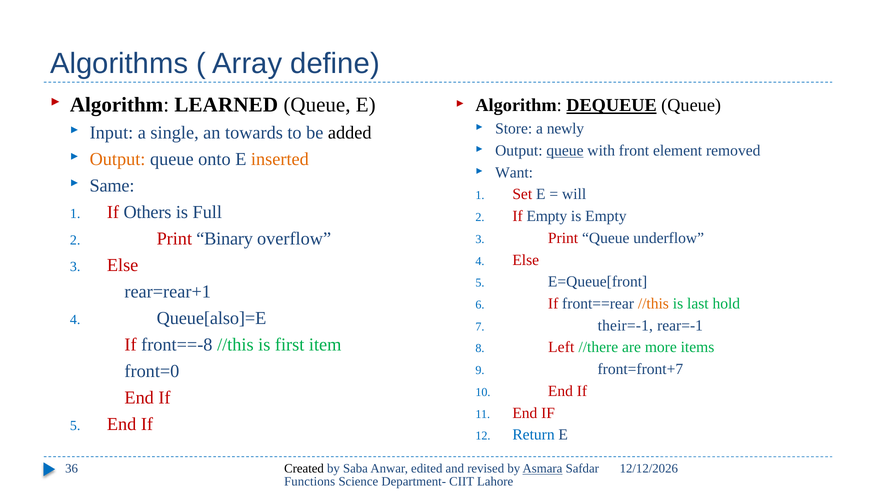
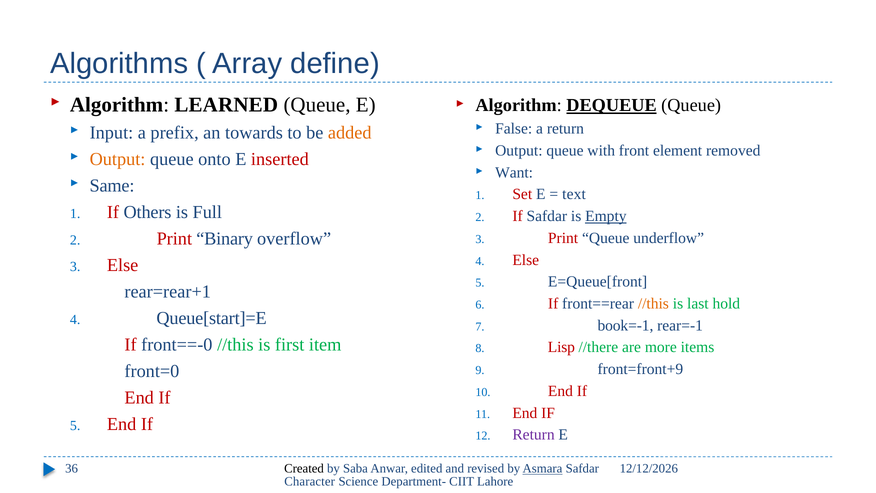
Store: Store -> False
a newly: newly -> return
single: single -> prefix
added colour: black -> orange
queue at (565, 150) underline: present -> none
inserted colour: orange -> red
will: will -> text
If Empty: Empty -> Safdar
Empty at (606, 216) underline: none -> present
Queue[also]=E: Queue[also]=E -> Queue[start]=E
their=-1: their=-1 -> book=-1
front==-8: front==-8 -> front==-0
Left: Left -> Lisp
front=front+7: front=front+7 -> front=front+9
Return at (534, 435) colour: blue -> purple
Functions: Functions -> Character
